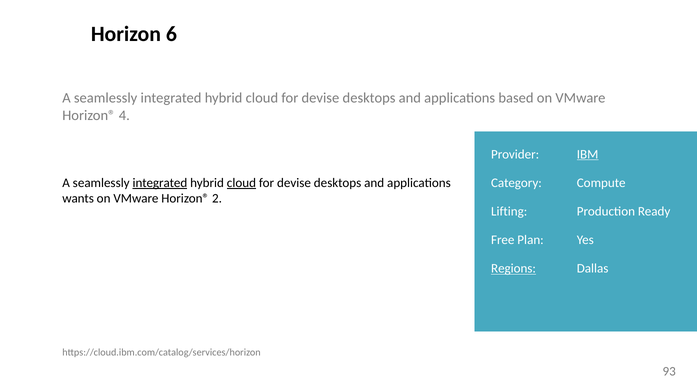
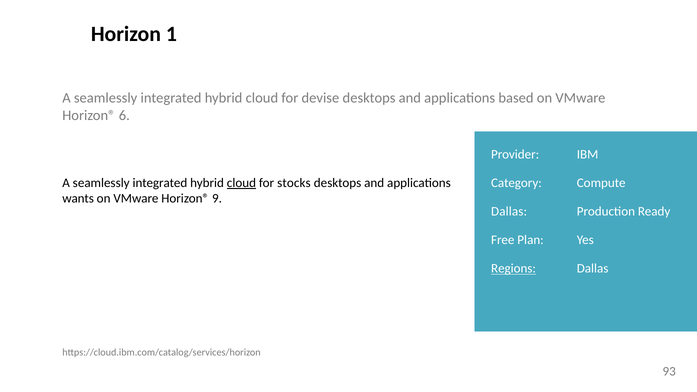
6: 6 -> 1
4: 4 -> 6
IBM underline: present -> none
integrated at (160, 183) underline: present -> none
devise at (294, 183): devise -> stocks
2: 2 -> 9
Lifting at (509, 211): Lifting -> Dallas
